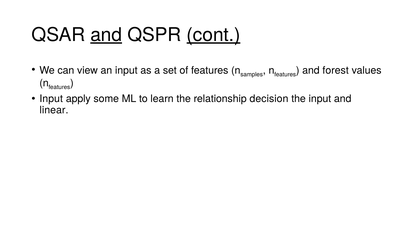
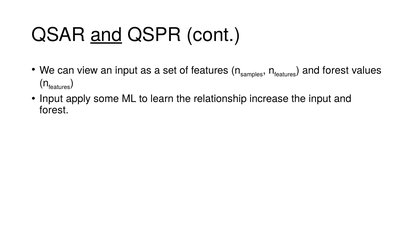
cont underline: present -> none
decision: decision -> increase
linear at (54, 110): linear -> forest
